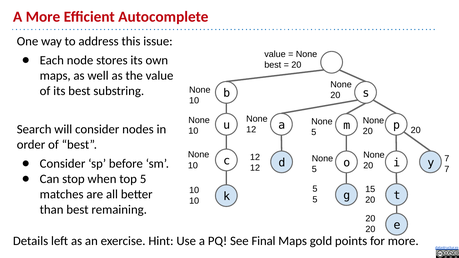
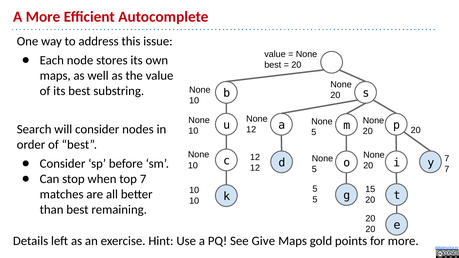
top 5: 5 -> 7
Final: Final -> Give
